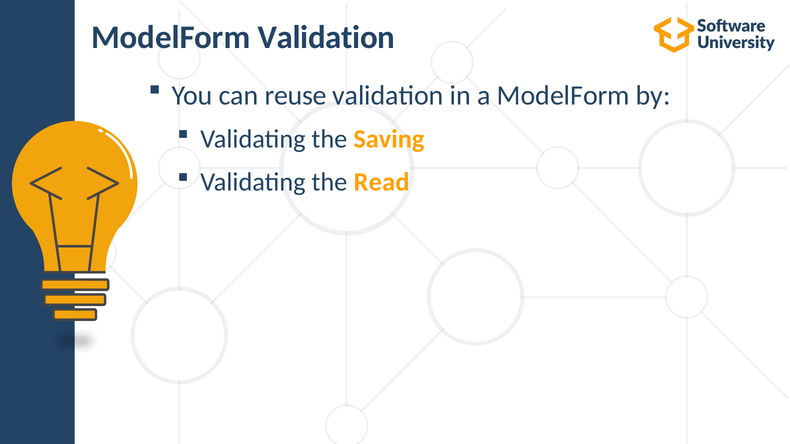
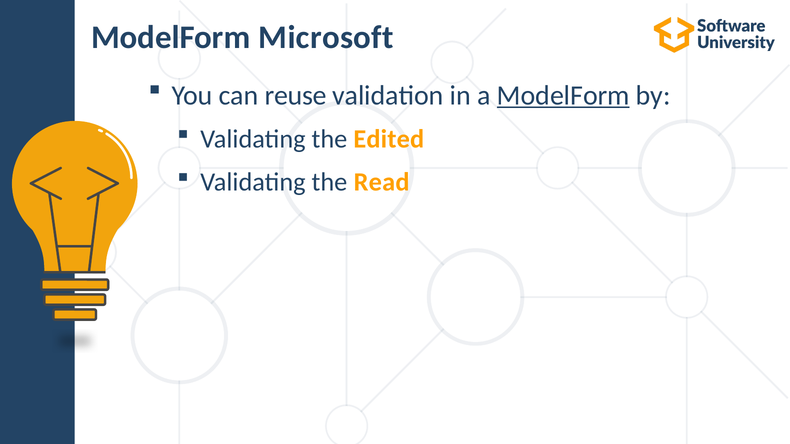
ModelForm Validation: Validation -> Microsoft
ModelForm at (563, 95) underline: none -> present
Saving: Saving -> Edited
